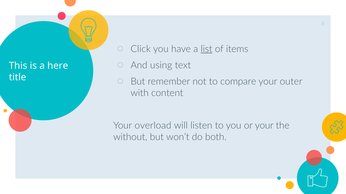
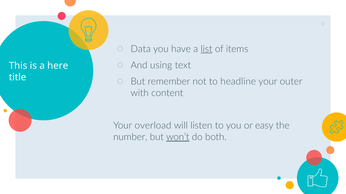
Click: Click -> Data
compare: compare -> headline
or your: your -> easy
without: without -> number
won’t underline: none -> present
